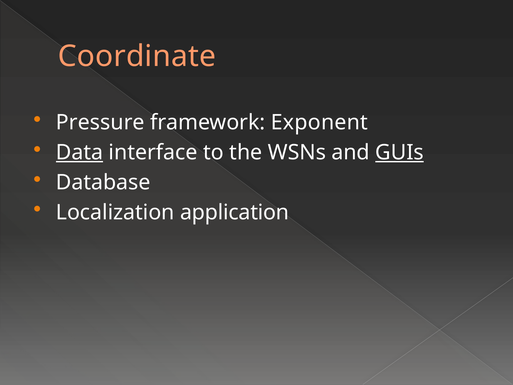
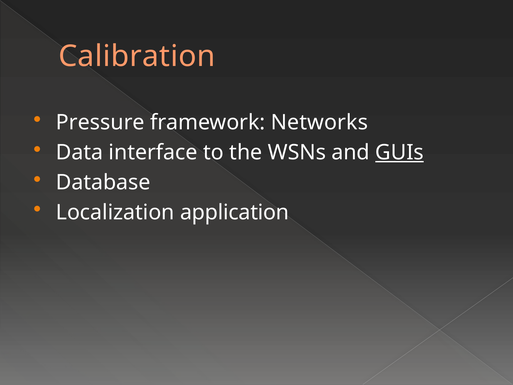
Coordinate: Coordinate -> Calibration
Exponent: Exponent -> Networks
Data underline: present -> none
